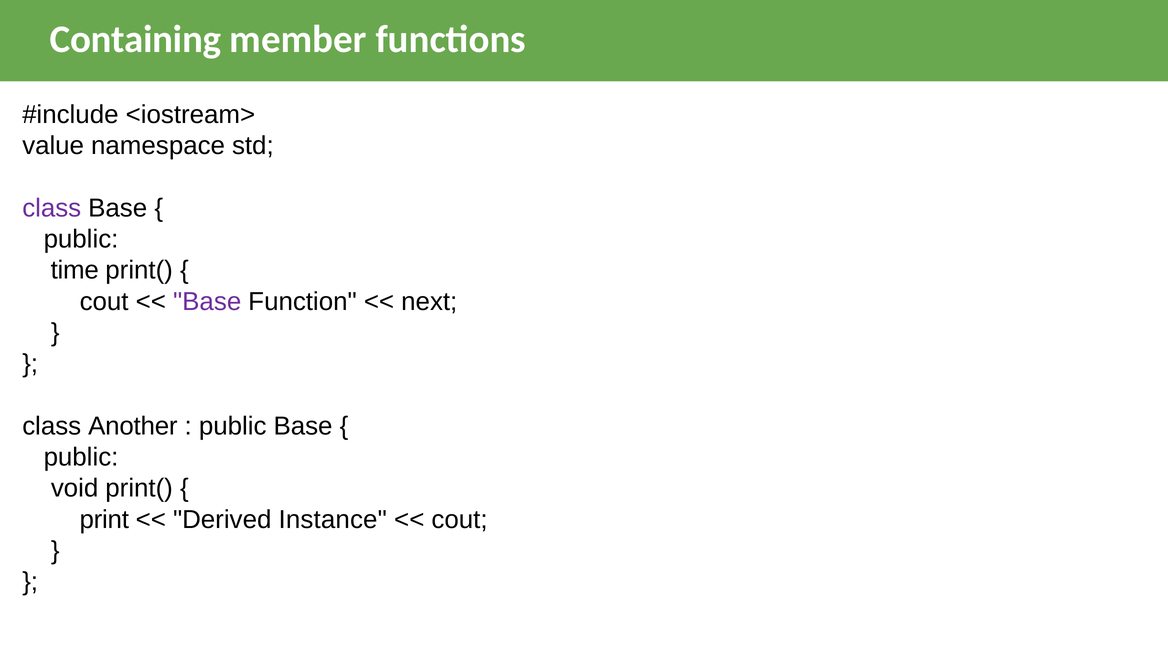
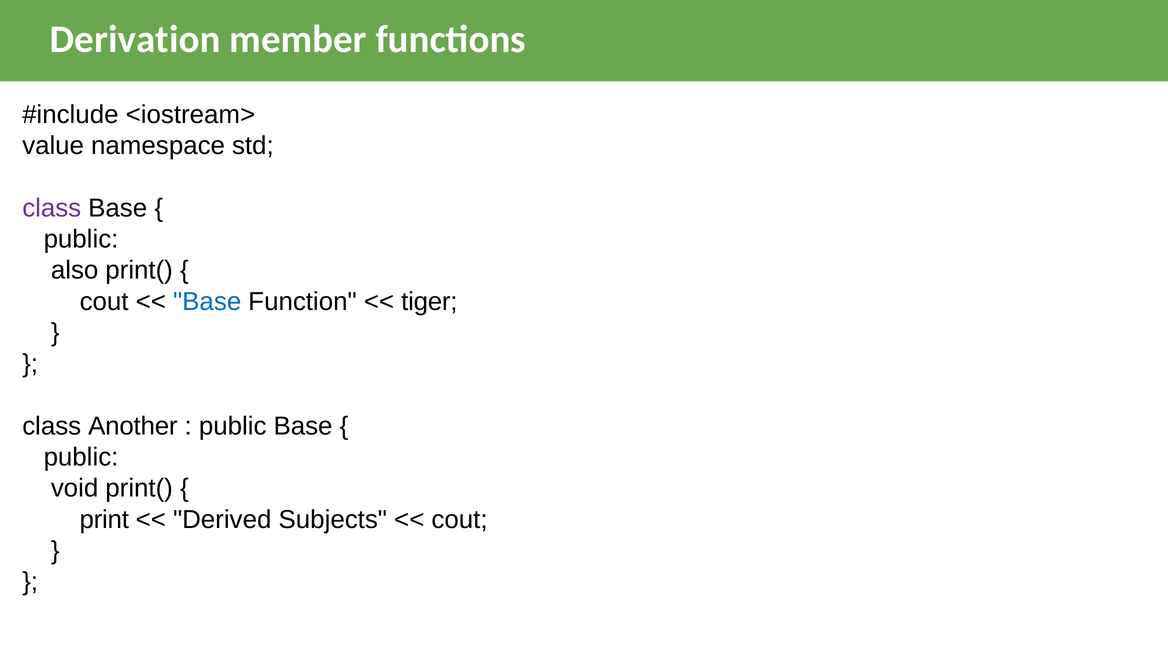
Containing: Containing -> Derivation
time: time -> also
Base at (207, 302) colour: purple -> blue
next: next -> tiger
Instance: Instance -> Subjects
